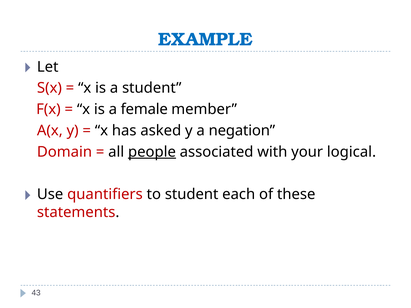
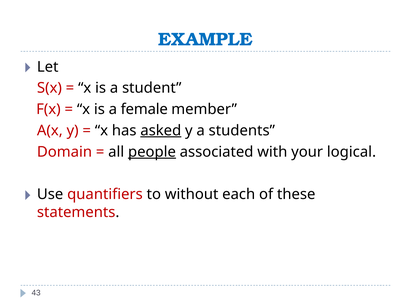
asked underline: none -> present
negation: negation -> students
to student: student -> without
